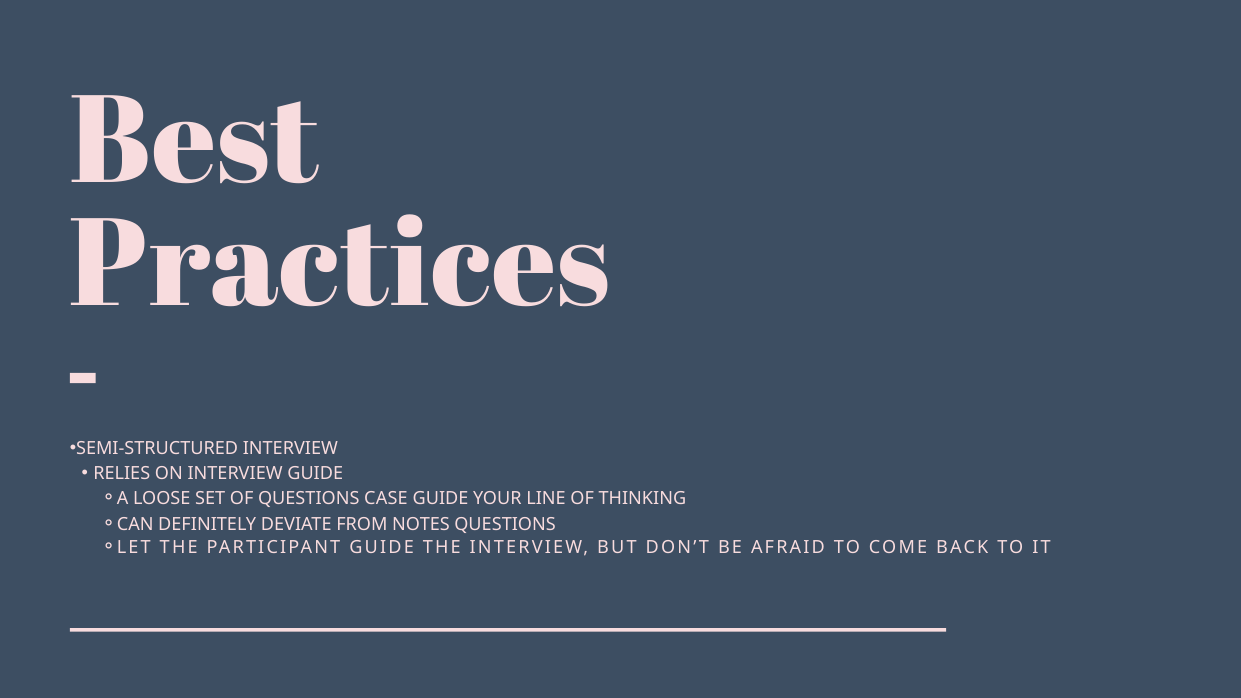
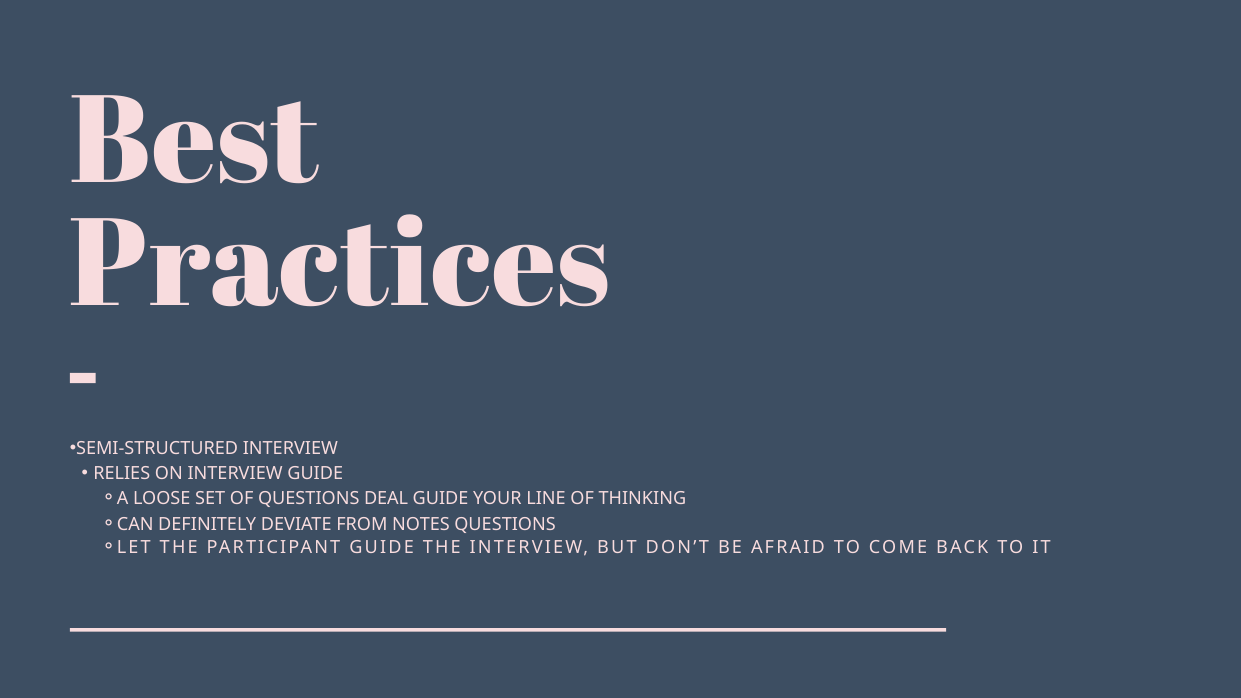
CASE: CASE -> DEAL
